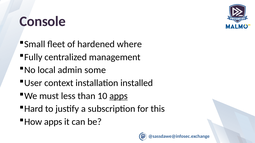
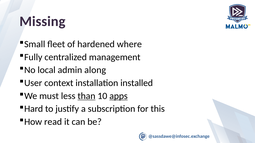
Console: Console -> Missing
some: some -> along
than underline: none -> present
How apps: apps -> read
